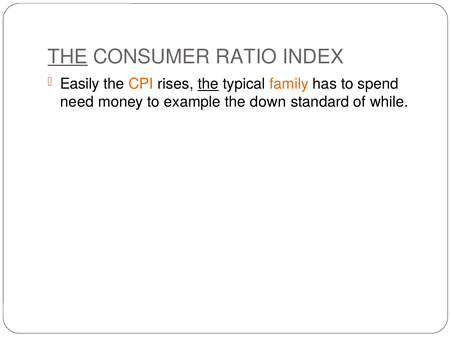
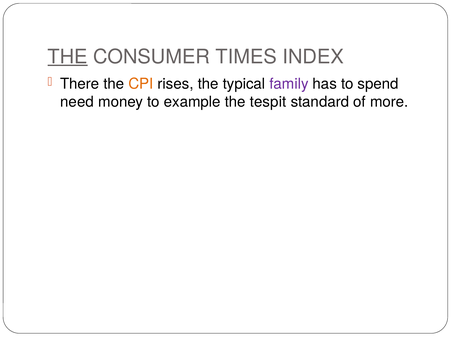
RATIO: RATIO -> TIMES
Easily: Easily -> There
the at (208, 84) underline: present -> none
family colour: orange -> purple
down: down -> tespit
while: while -> more
